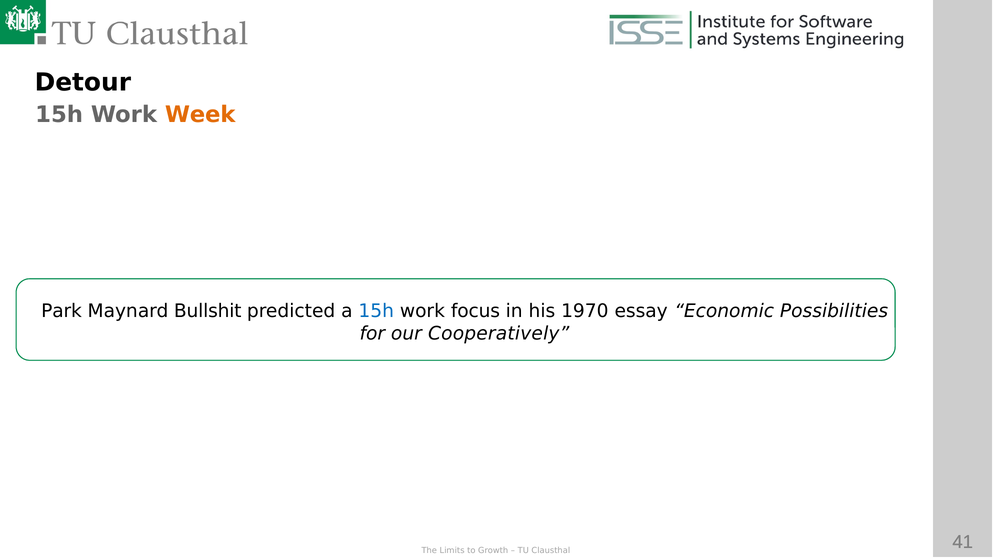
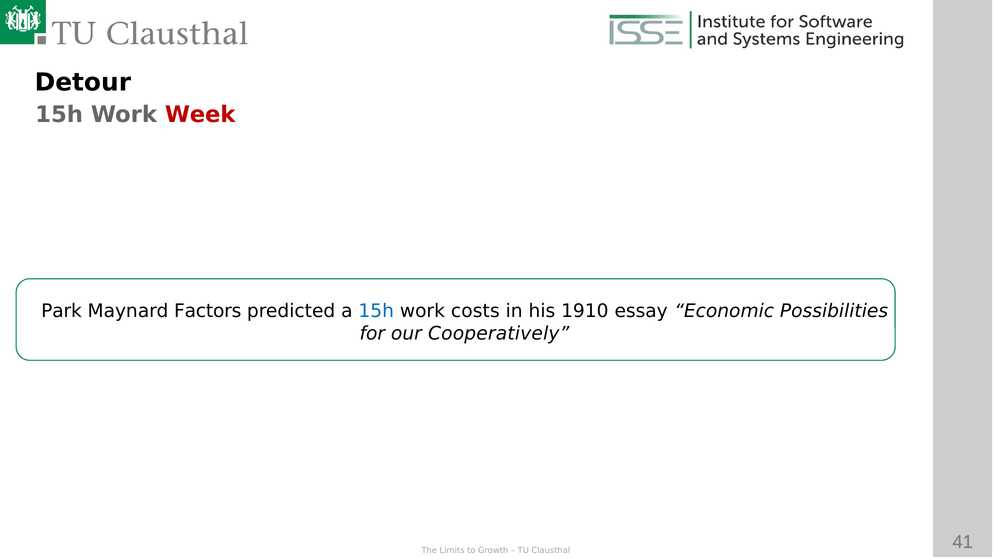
Week colour: orange -> red
Bullshit: Bullshit -> Factors
focus: focus -> costs
1970: 1970 -> 1910
